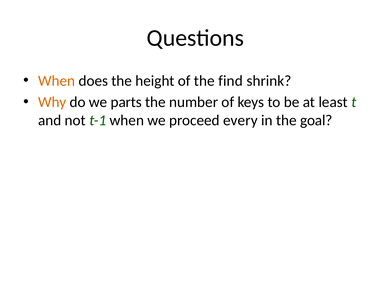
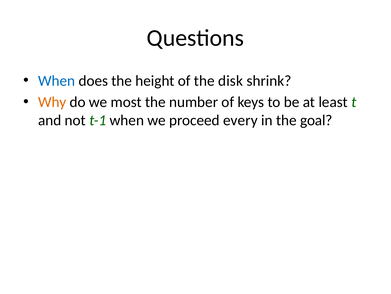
When at (57, 81) colour: orange -> blue
find: find -> disk
parts: parts -> most
